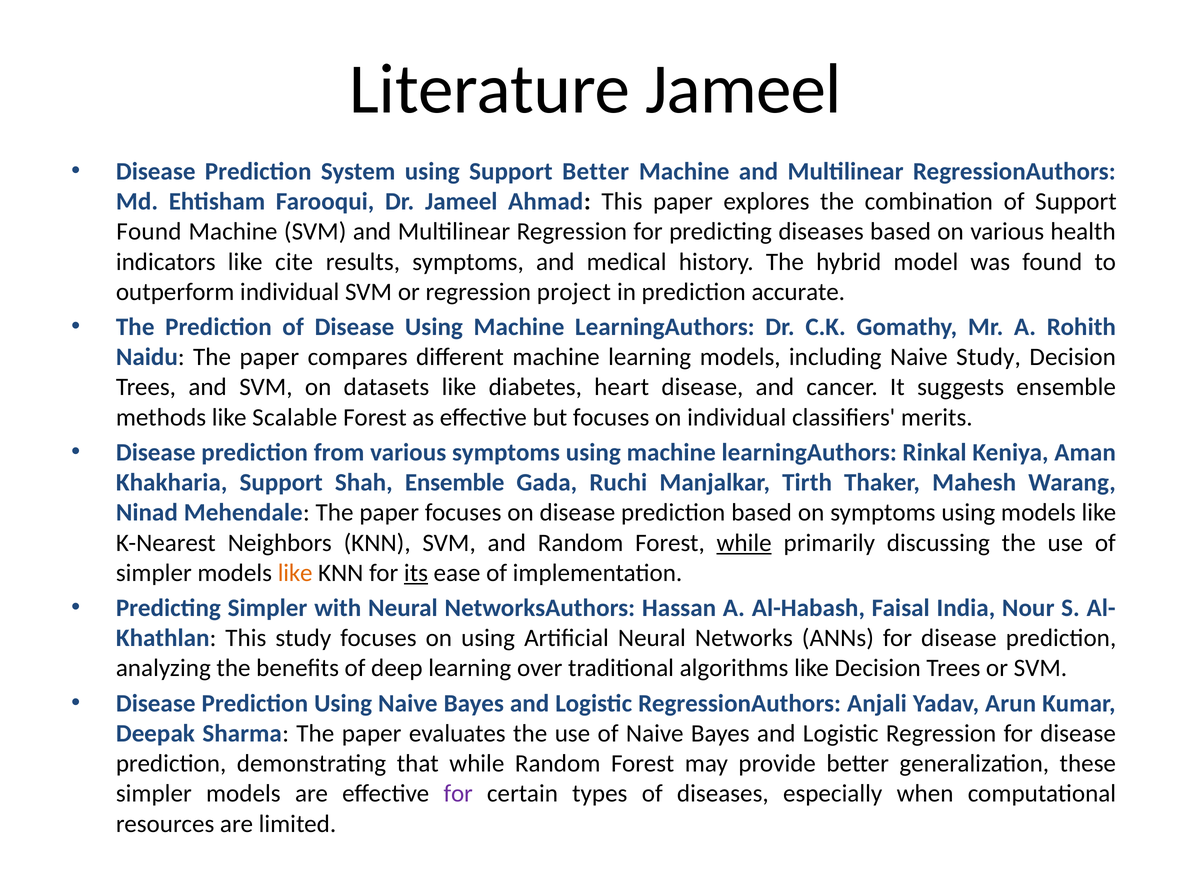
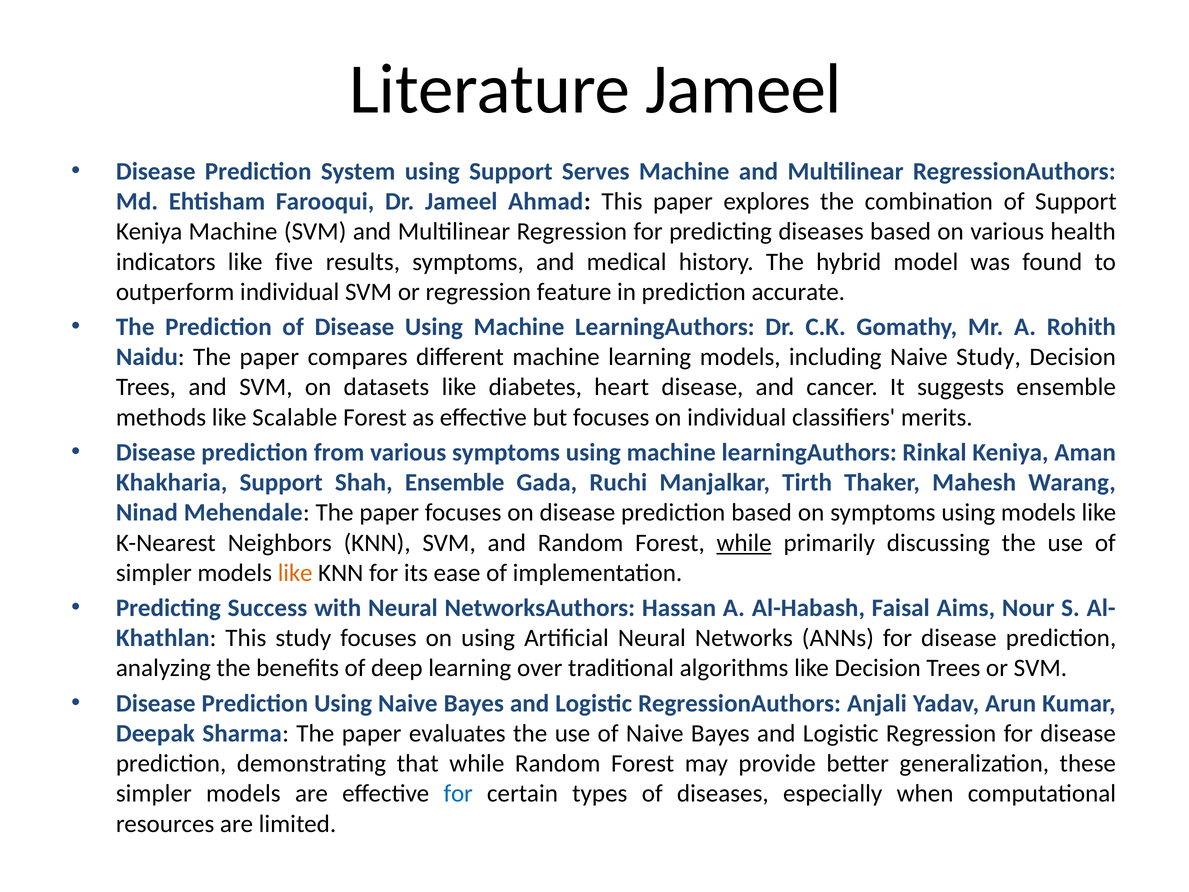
Support Better: Better -> Serves
Found at (149, 232): Found -> Keniya
cite: cite -> five
project: project -> feature
its underline: present -> none
Predicting Simpler: Simpler -> Success
India: India -> Aims
for at (458, 793) colour: purple -> blue
